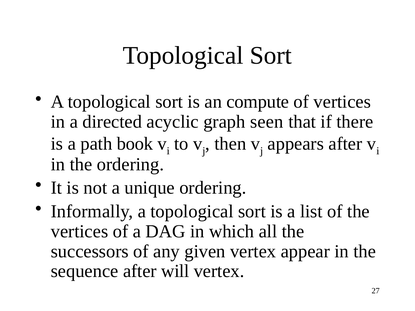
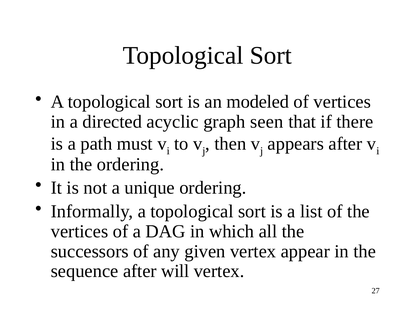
compute: compute -> modeled
book: book -> must
